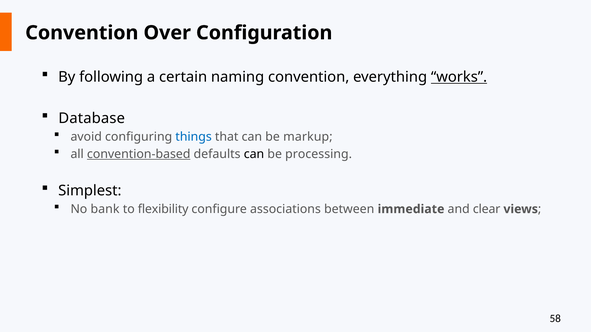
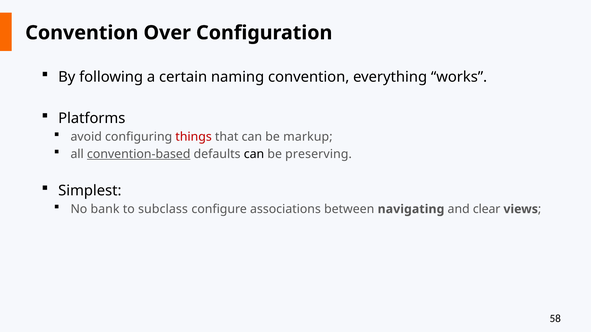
works underline: present -> none
Database: Database -> Platforms
things colour: blue -> red
processing: processing -> preserving
flexibility: flexibility -> subclass
immediate: immediate -> navigating
